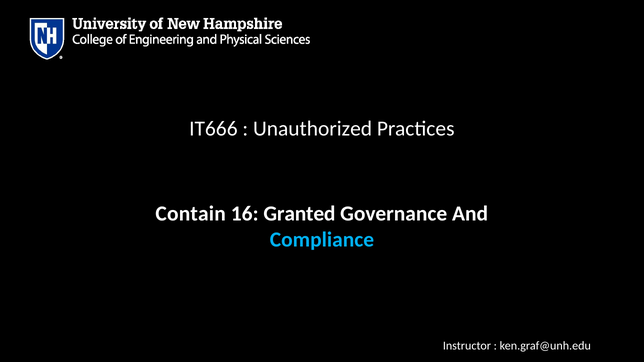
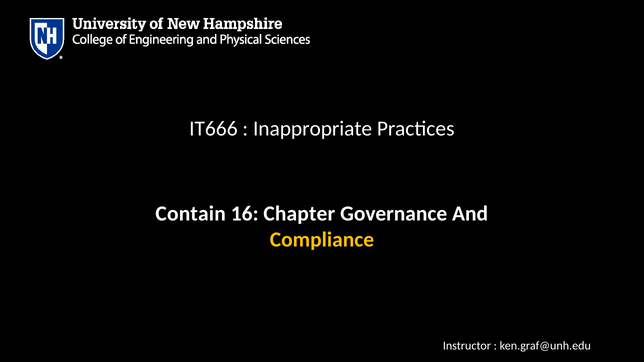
Unauthorized: Unauthorized -> Inappropriate
Granted: Granted -> Chapter
Compliance colour: light blue -> yellow
